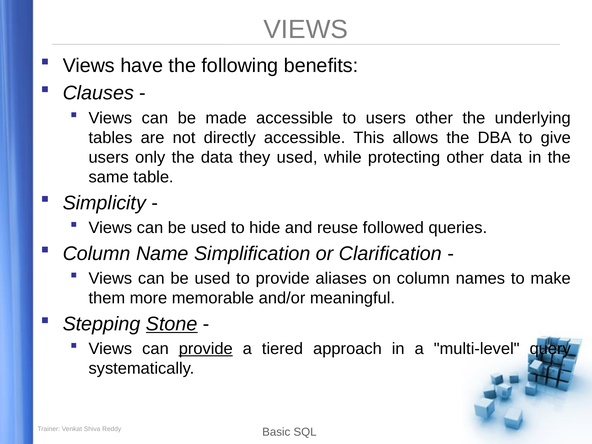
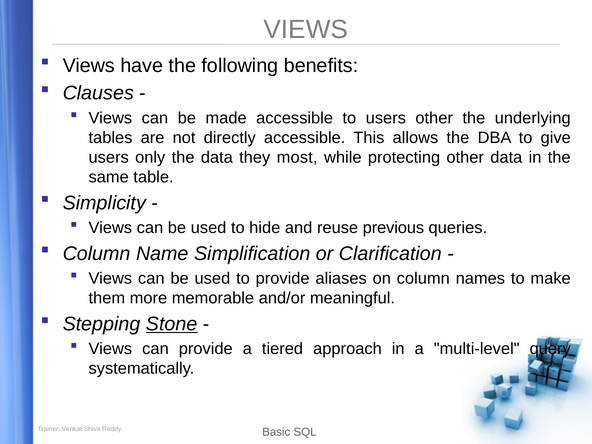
they used: used -> most
followed: followed -> previous
provide at (206, 349) underline: present -> none
